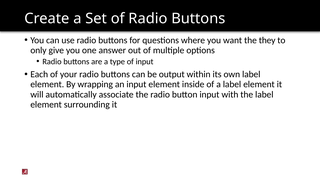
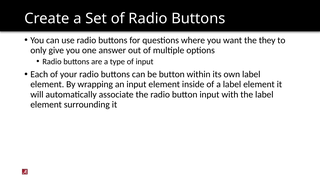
be output: output -> button
